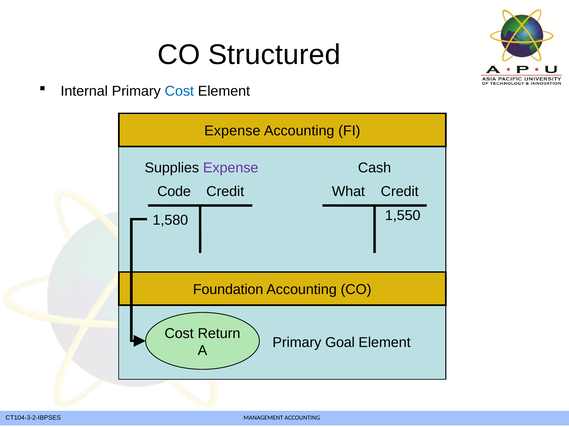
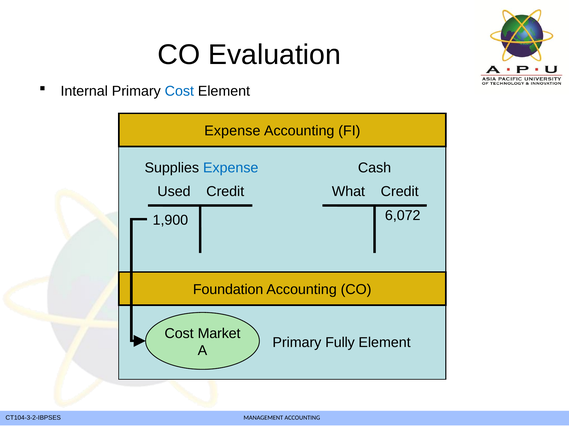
Structured: Structured -> Evaluation
Expense at (231, 168) colour: purple -> blue
Code: Code -> Used
1,550: 1,550 -> 6,072
1,580: 1,580 -> 1,900
Return: Return -> Market
Goal: Goal -> Fully
